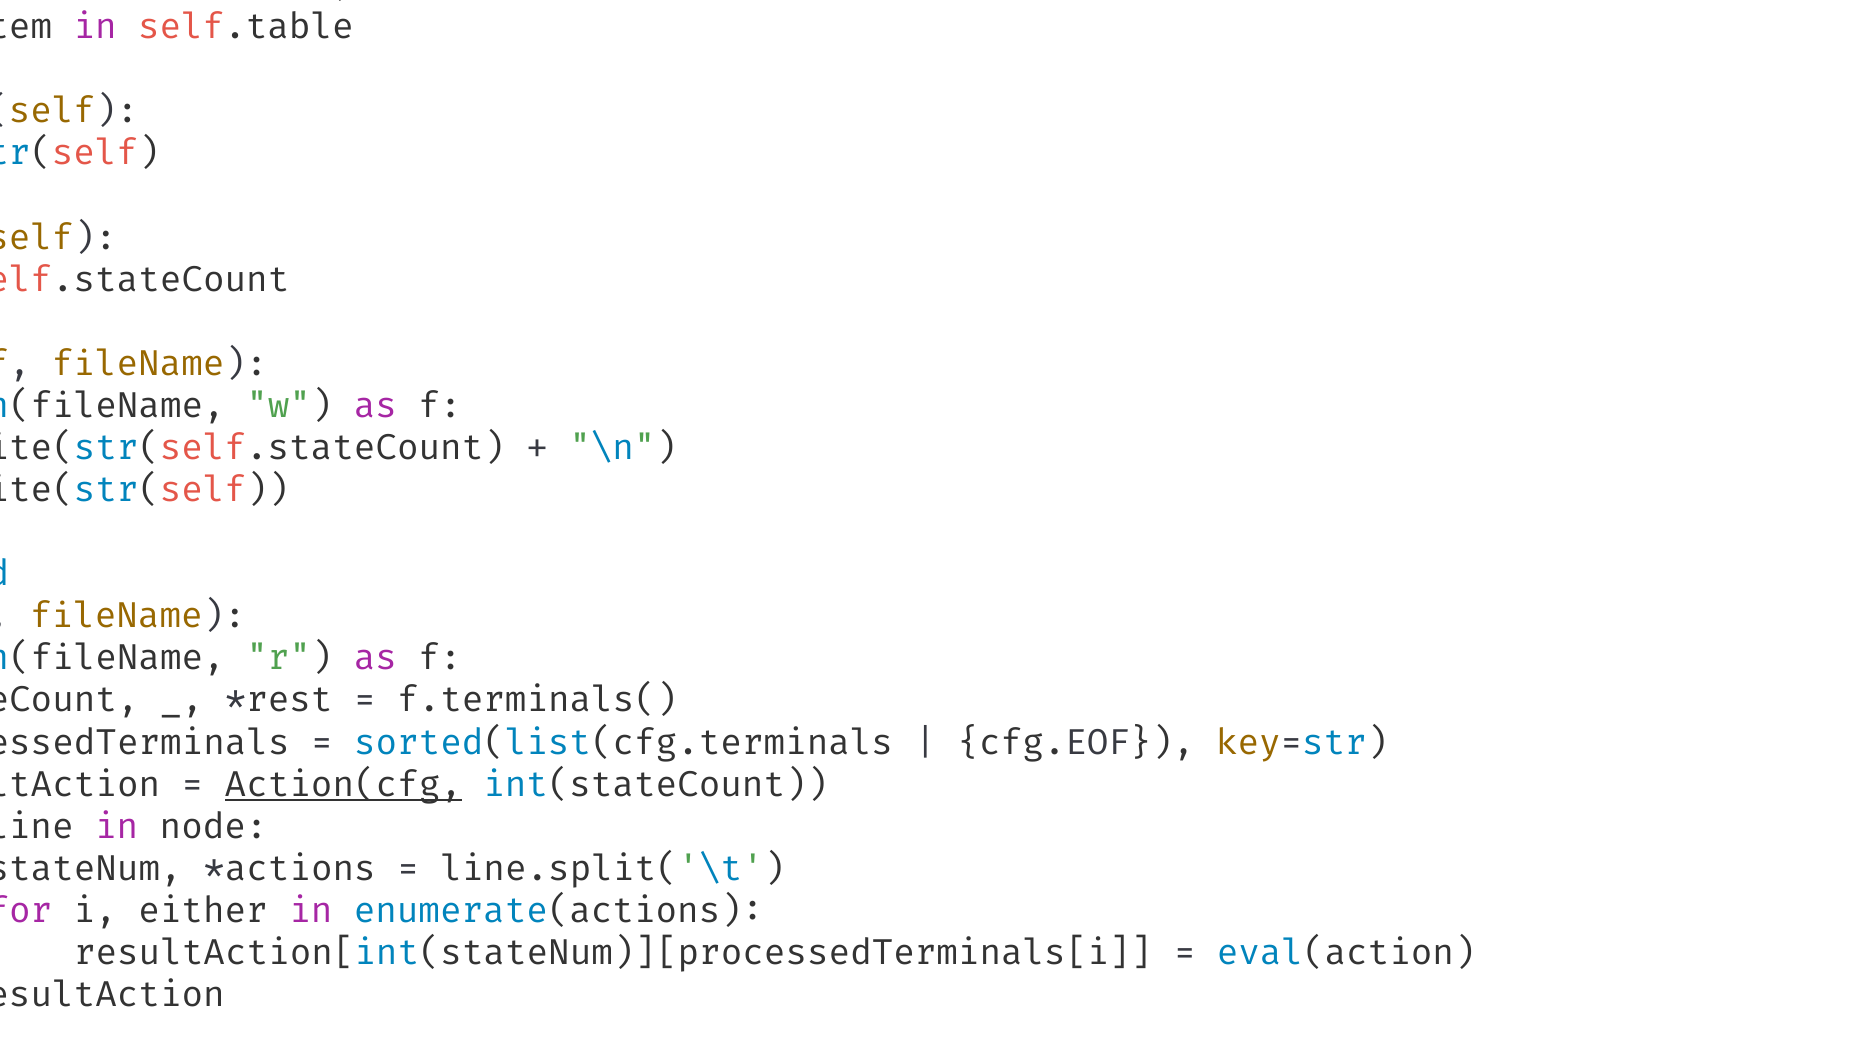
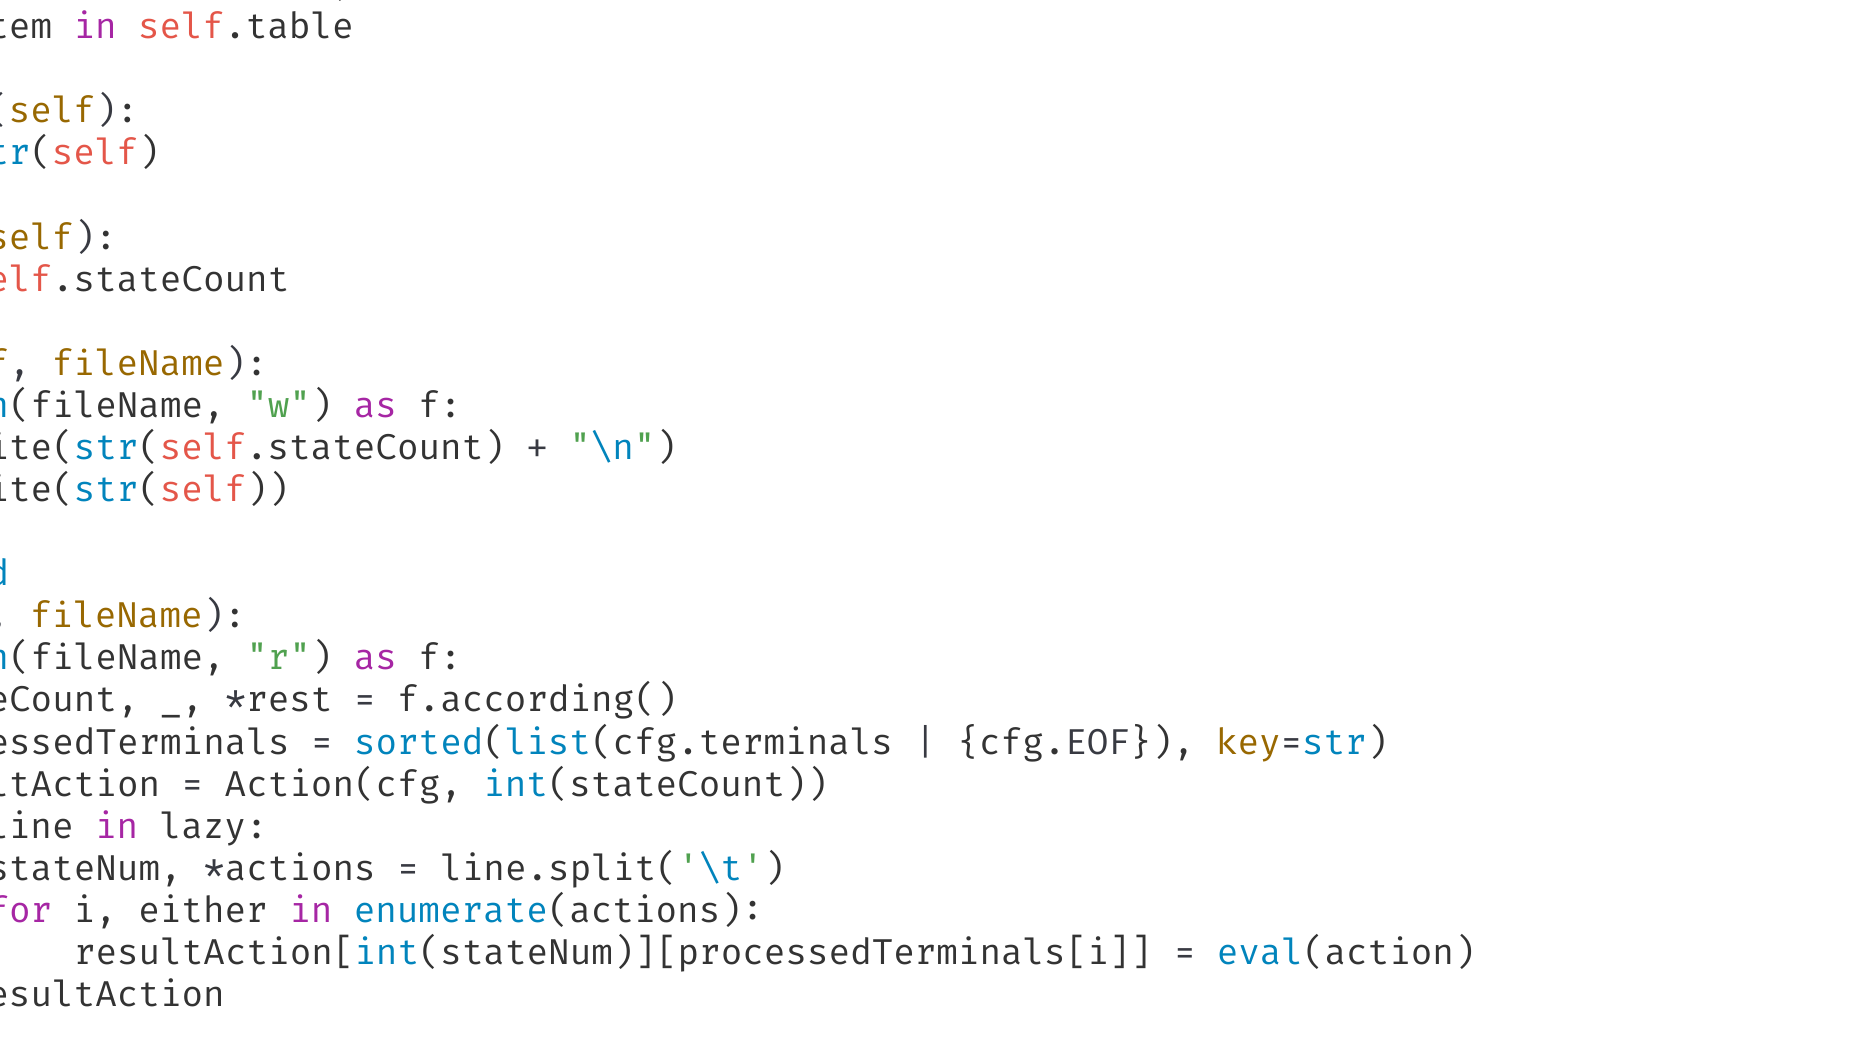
f.terminals(: f.terminals( -> f.according(
Action(cfg underline: present -> none
node: node -> lazy
